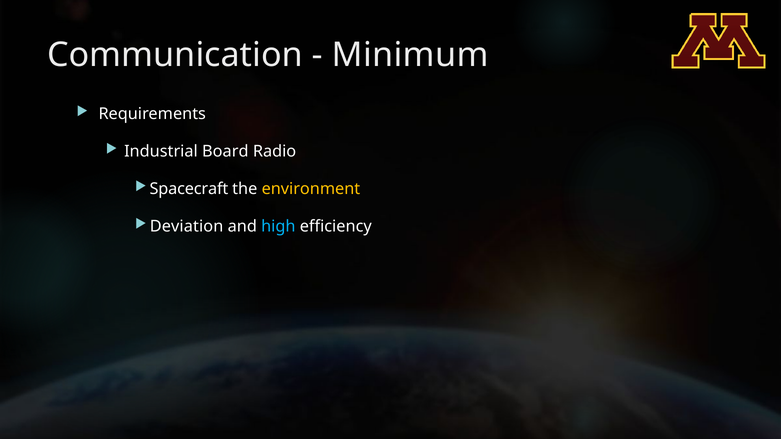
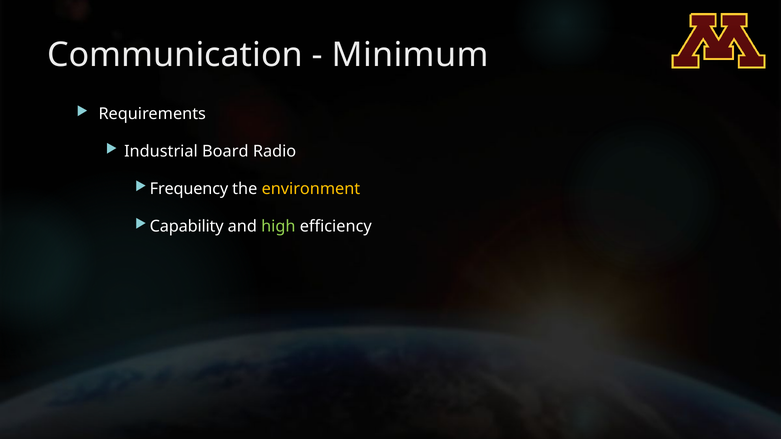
Spacecraft: Spacecraft -> Frequency
Deviation: Deviation -> Capability
high colour: light blue -> light green
